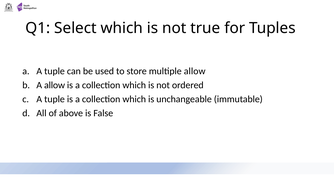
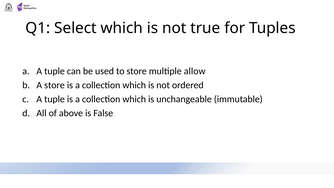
A allow: allow -> store
